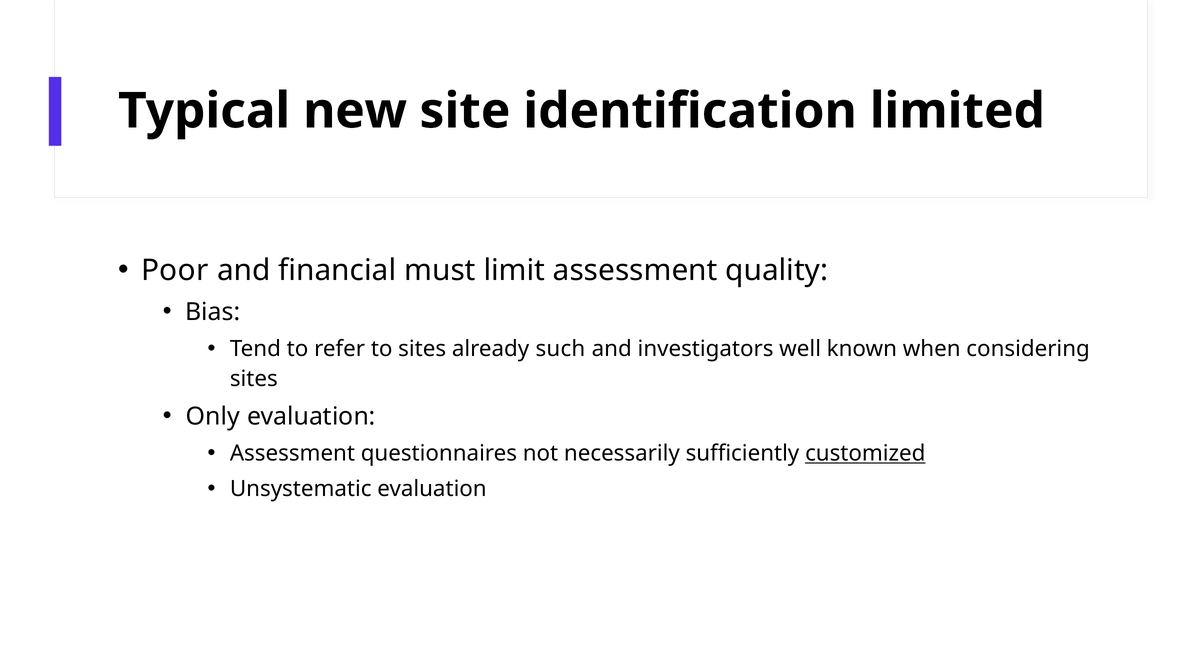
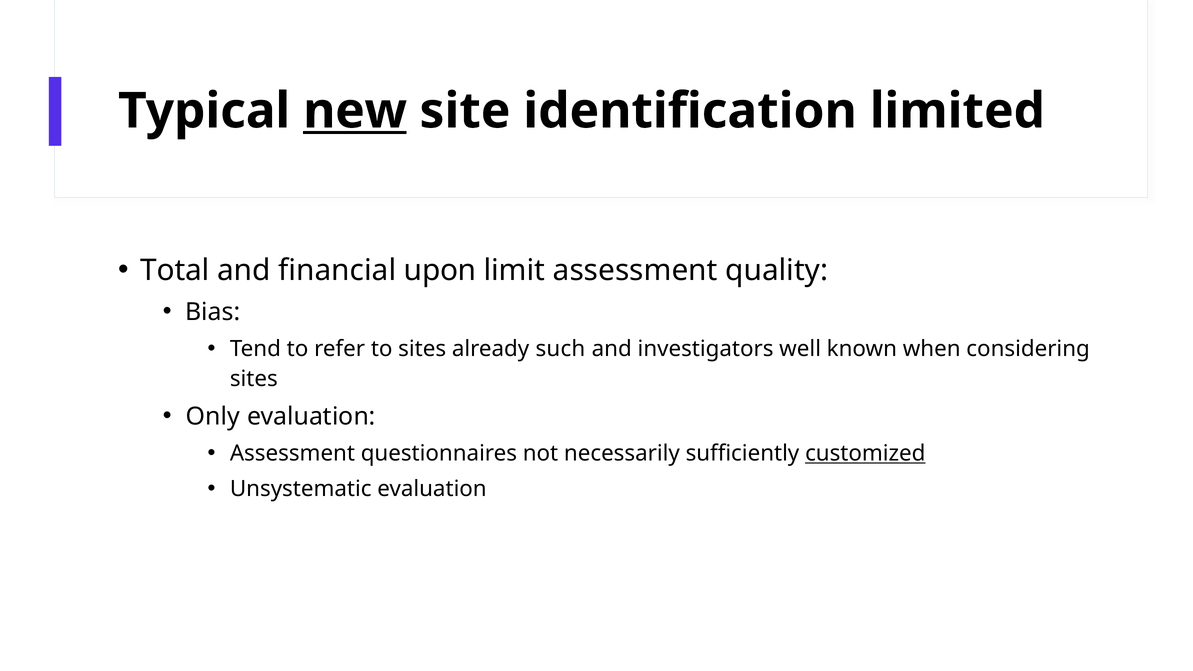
new underline: none -> present
Poor: Poor -> Total
must: must -> upon
